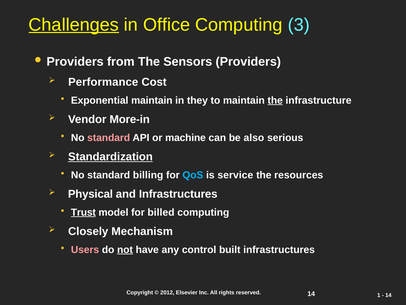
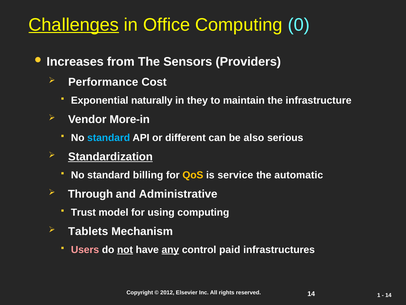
3: 3 -> 0
Providers at (75, 62): Providers -> Increases
Exponential maintain: maintain -> naturally
the at (275, 100) underline: present -> none
standard at (109, 137) colour: pink -> light blue
machine: machine -> different
QoS colour: light blue -> yellow
resources: resources -> automatic
Physical: Physical -> Through
and Infrastructures: Infrastructures -> Administrative
Trust underline: present -> none
billed: billed -> using
Closely: Closely -> Tablets
any underline: none -> present
built: built -> paid
